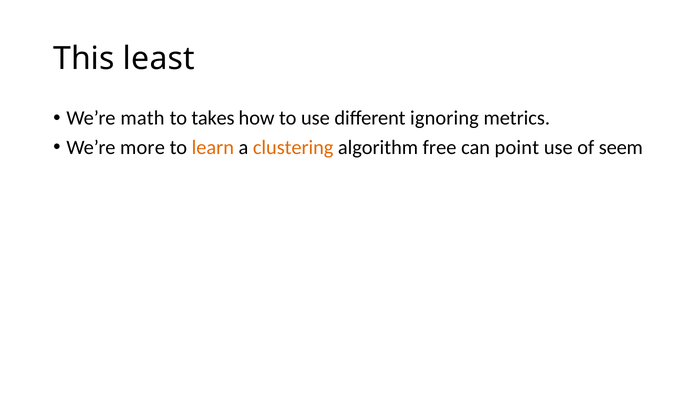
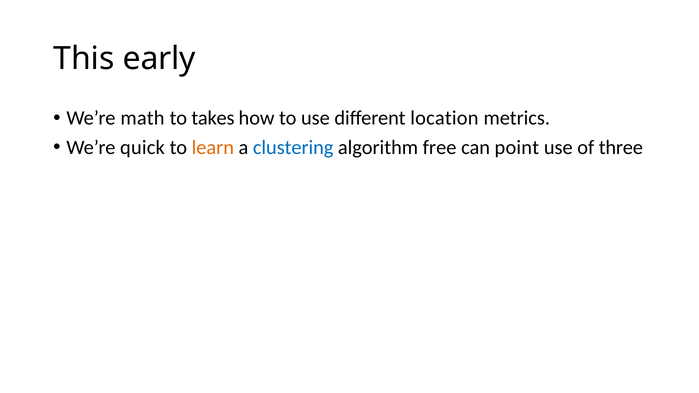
least: least -> early
ignoring: ignoring -> location
more: more -> quick
clustering colour: orange -> blue
seem: seem -> three
